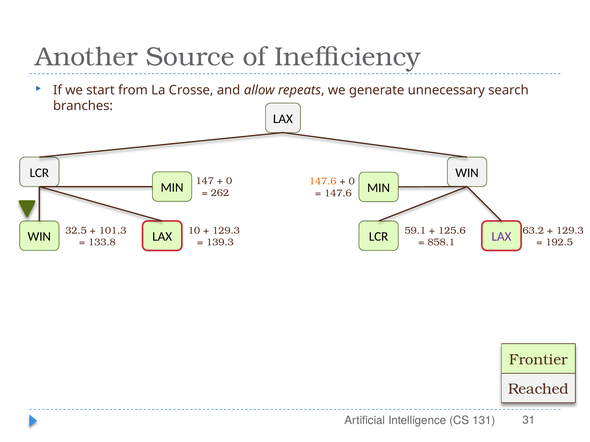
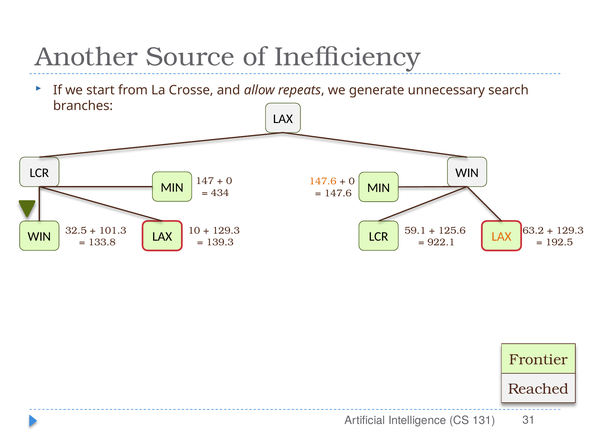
262: 262 -> 434
LAX at (501, 237) colour: purple -> orange
858.1: 858.1 -> 922.1
